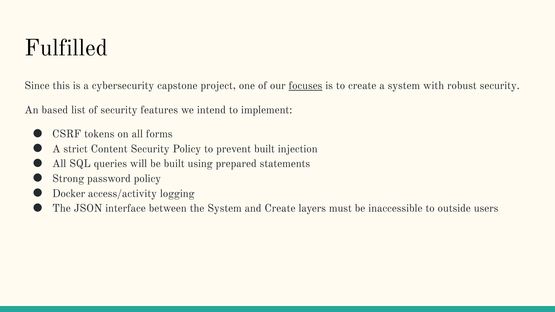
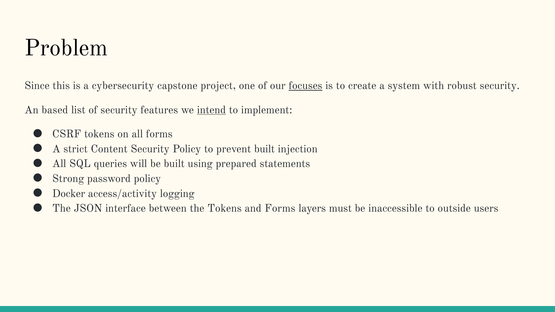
Fulfilled: Fulfilled -> Problem
intend underline: none -> present
the System: System -> Tokens
and Create: Create -> Forms
